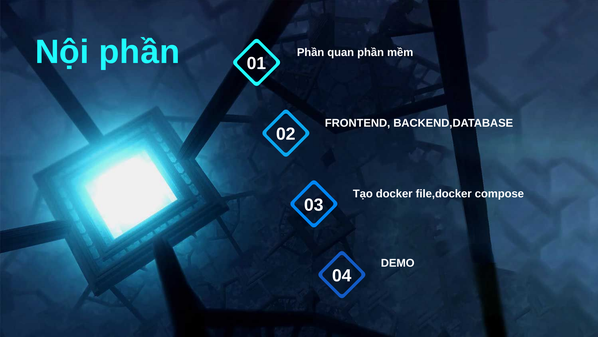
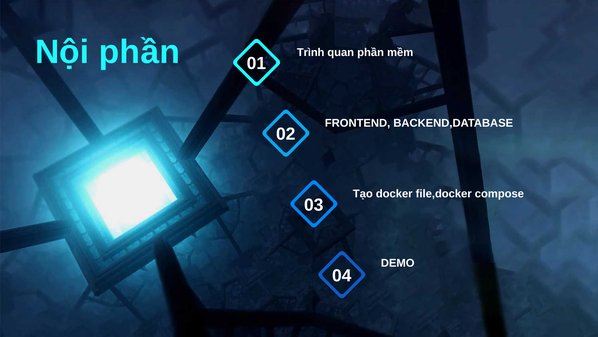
Phần at (311, 52): Phần -> Trình
